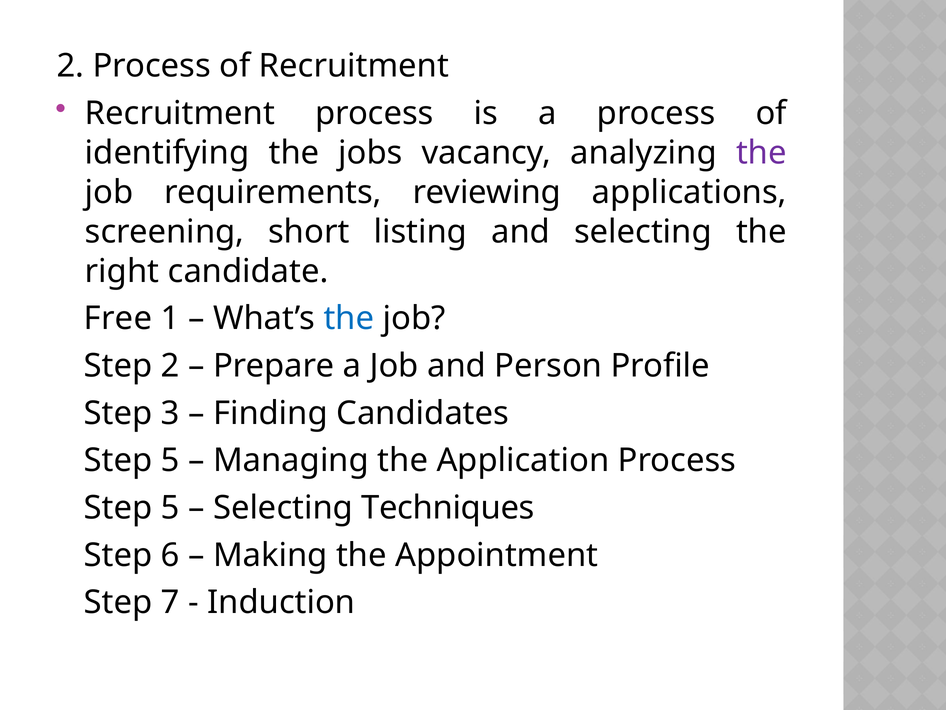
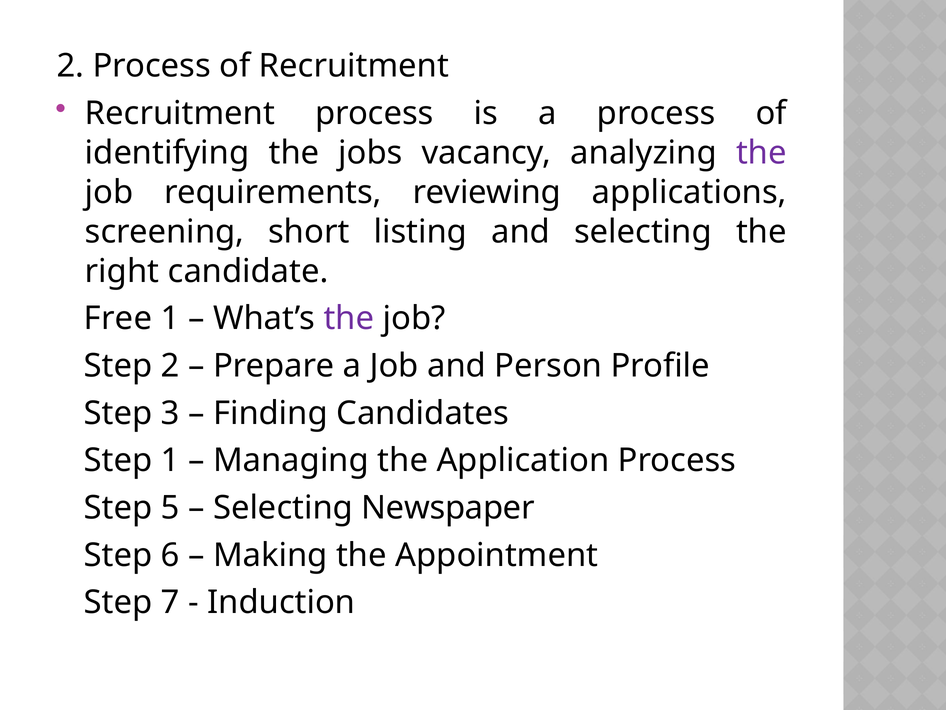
the at (349, 318) colour: blue -> purple
5 at (170, 460): 5 -> 1
Techniques: Techniques -> Newspaper
